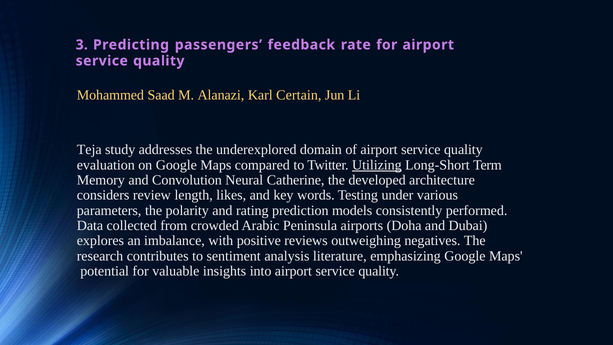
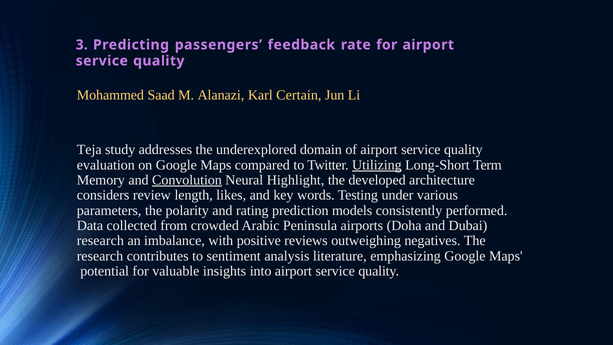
Convolution underline: none -> present
Catherine: Catherine -> Highlight
explores at (100, 241): explores -> research
